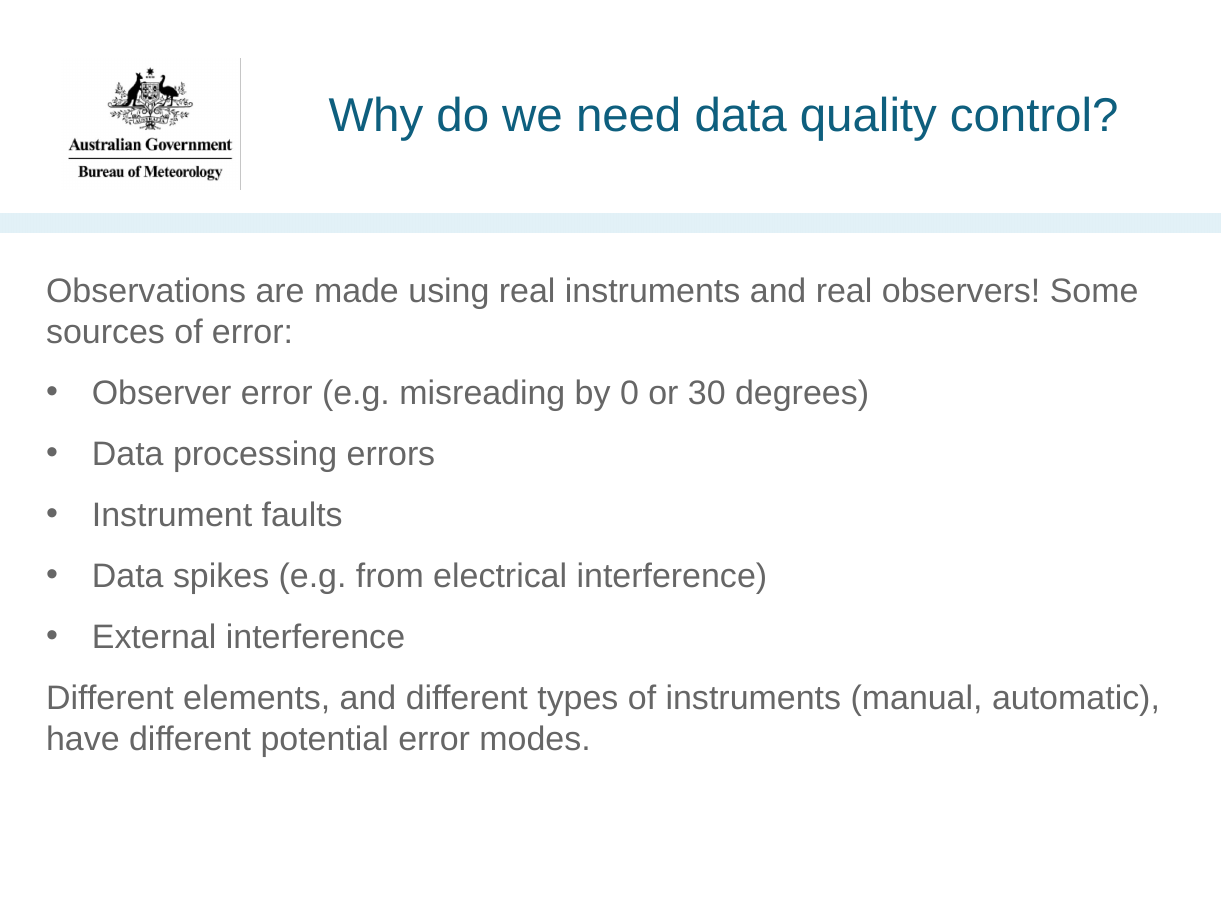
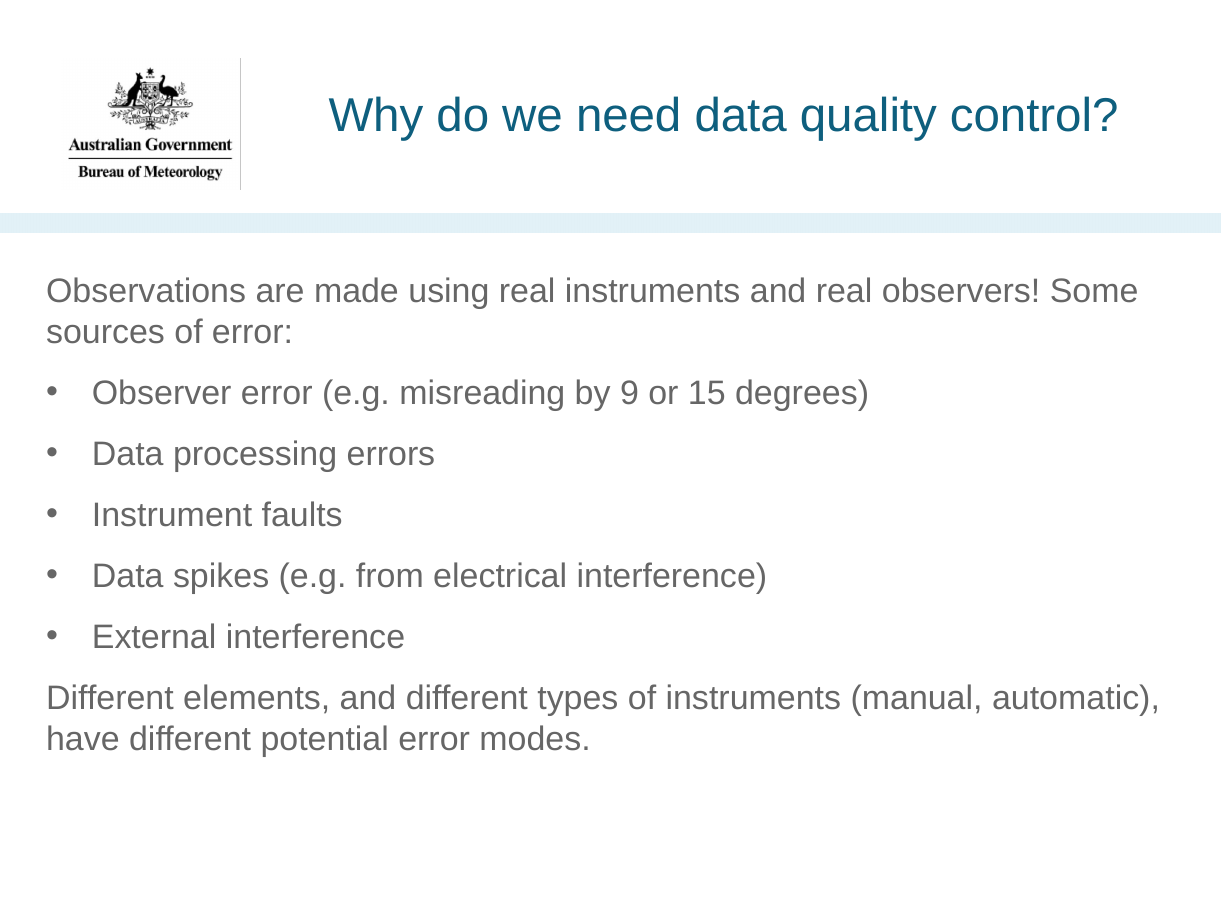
0: 0 -> 9
30: 30 -> 15
